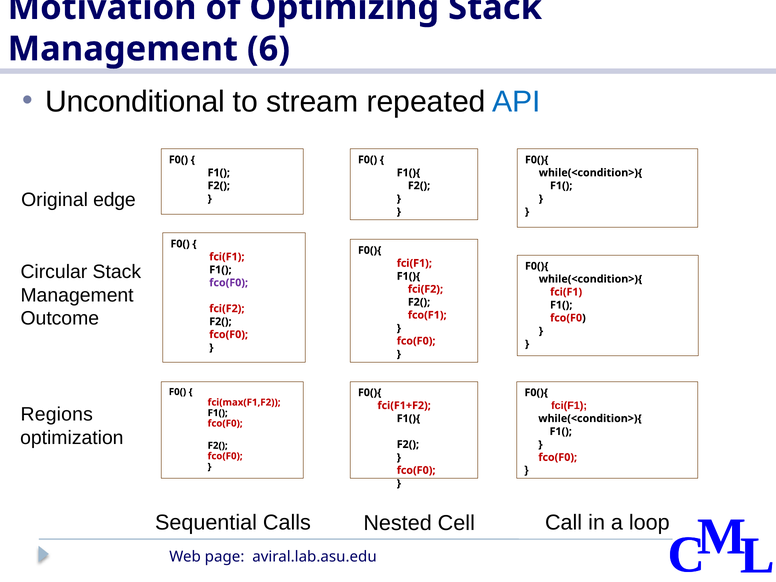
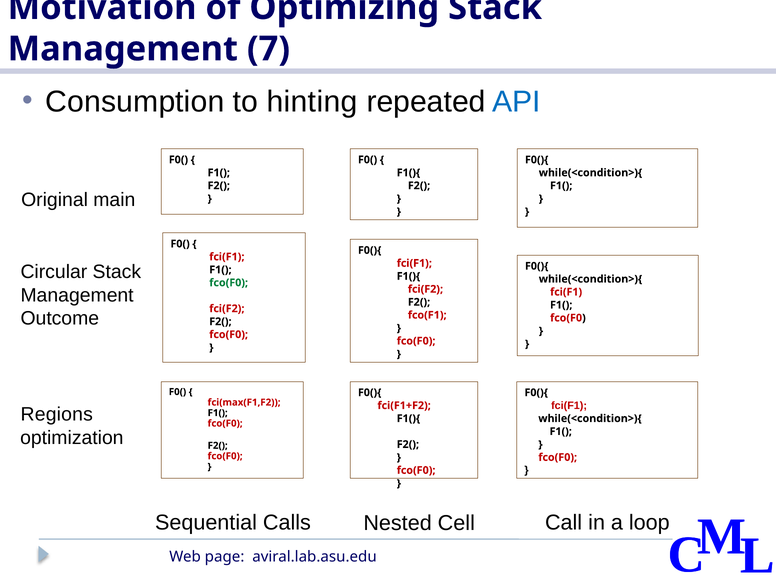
6: 6 -> 7
Unconditional: Unconditional -> Consumption
stream: stream -> hinting
edge: edge -> main
fco(F0 at (229, 283) colour: purple -> green
